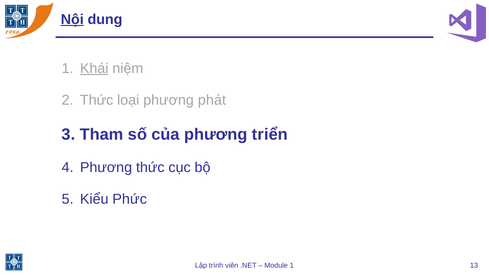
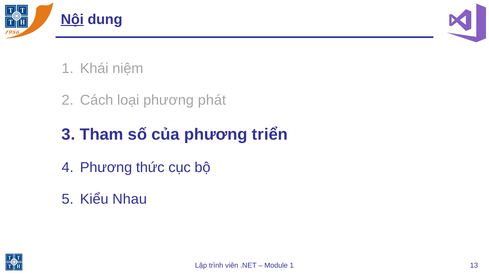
Khái underline: present -> none
Thức at (97, 100): Thức -> Cách
Phức: Phức -> Nhau
